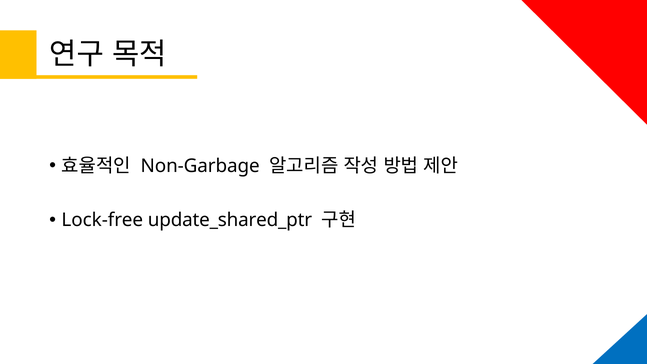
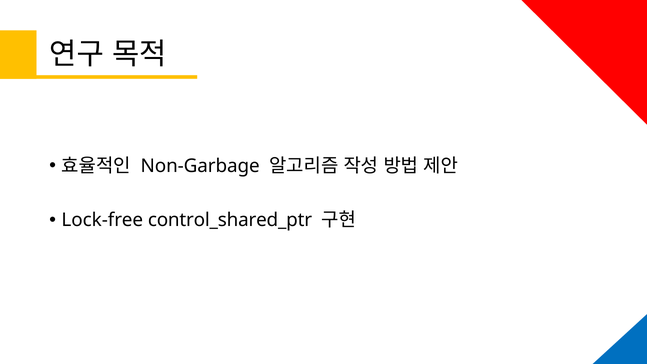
update_shared_ptr: update_shared_ptr -> control_shared_ptr
